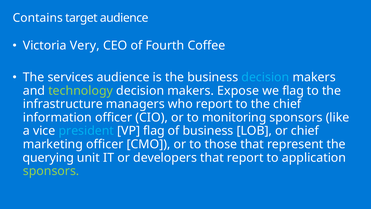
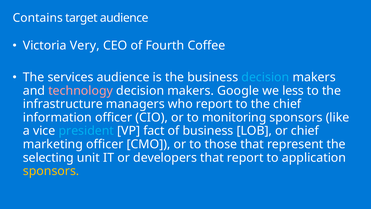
technology colour: light green -> pink
Expose: Expose -> Google
we flag: flag -> less
VP flag: flag -> fact
querying: querying -> selecting
sponsors at (51, 171) colour: light green -> yellow
